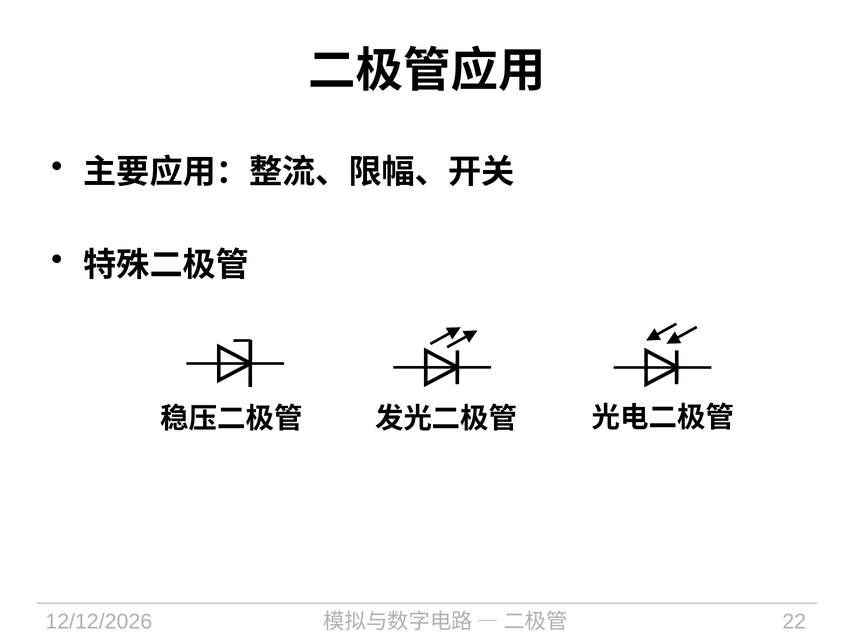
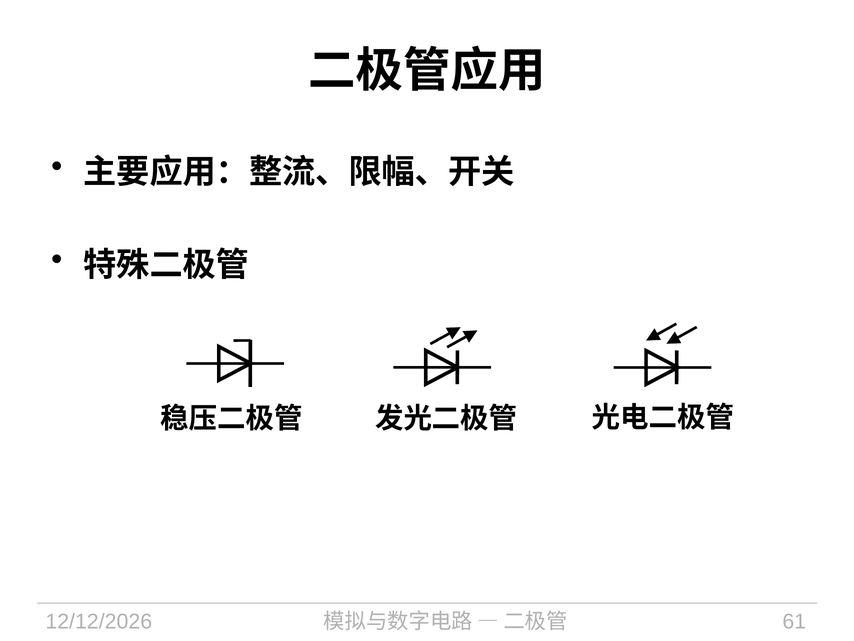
22: 22 -> 61
